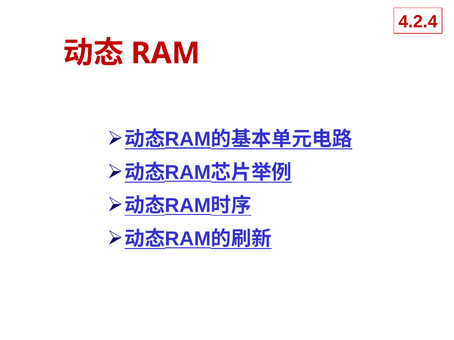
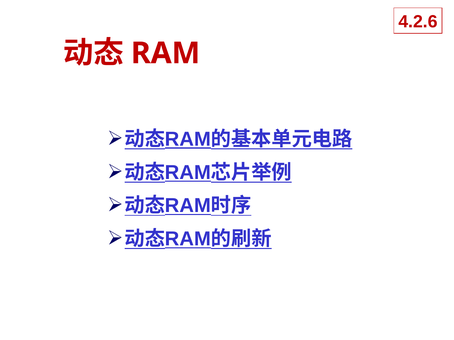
4.2.4: 4.2.4 -> 4.2.6
